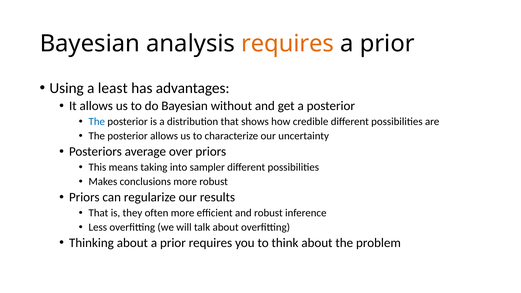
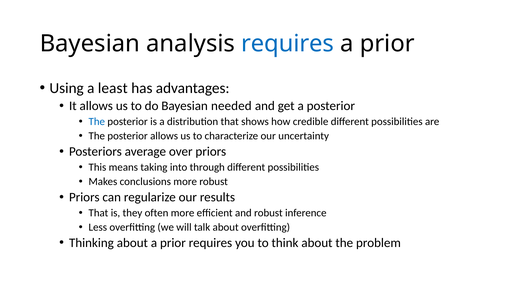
requires at (288, 44) colour: orange -> blue
without: without -> needed
sampler: sampler -> through
